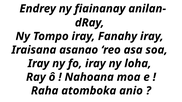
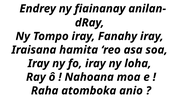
asanao: asanao -> hamita
